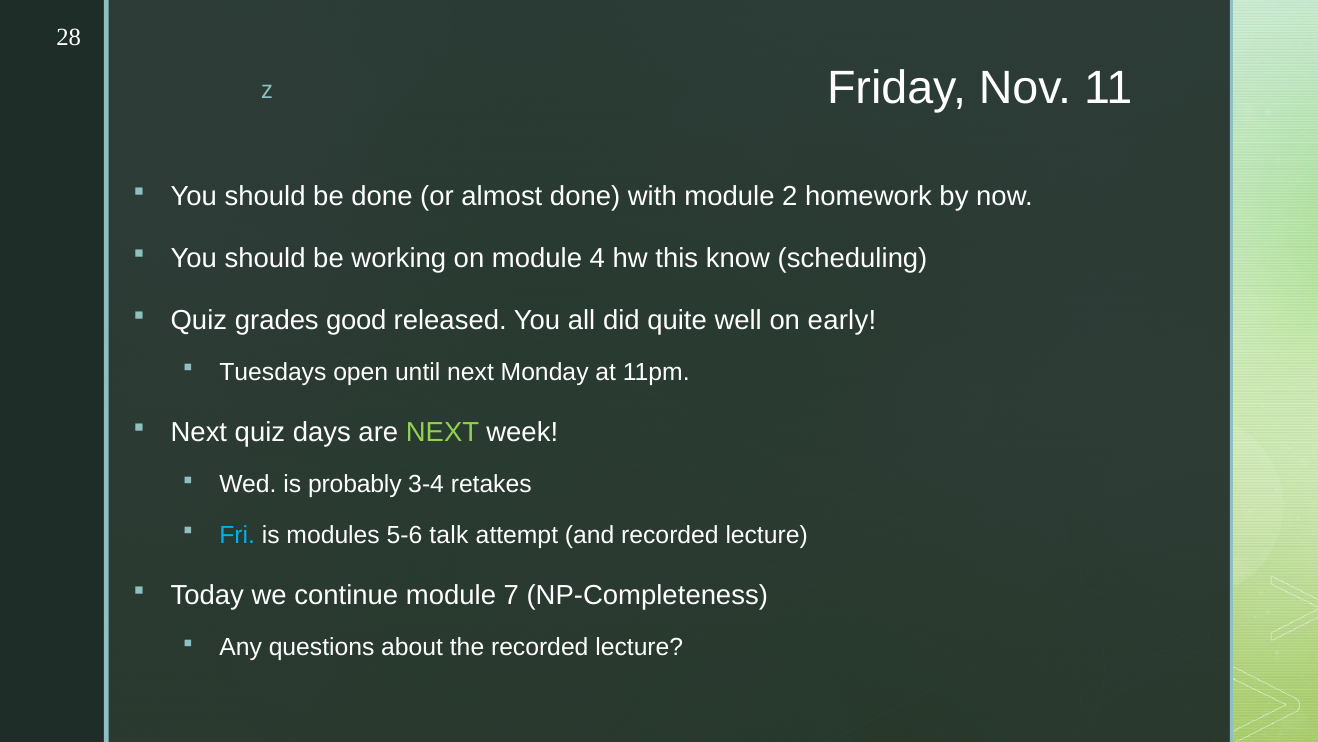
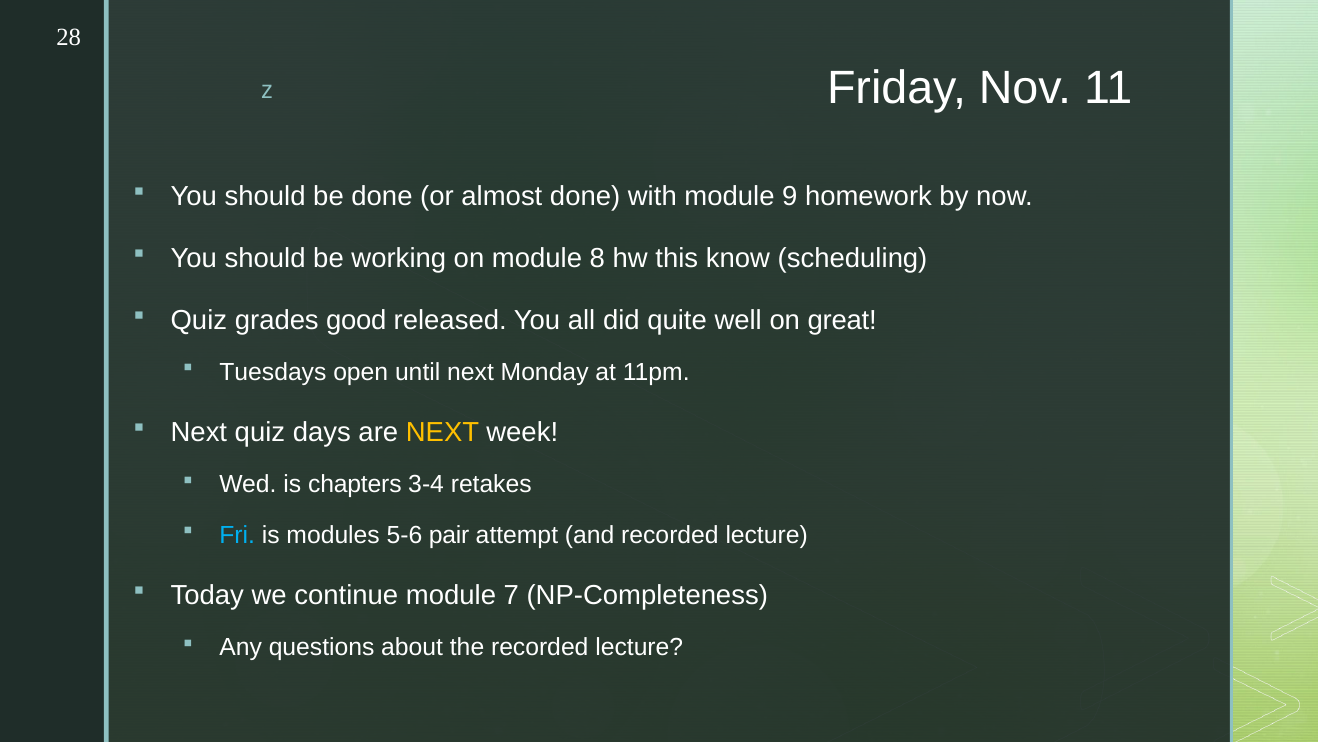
2: 2 -> 9
4: 4 -> 8
early: early -> great
NEXT at (442, 432) colour: light green -> yellow
probably: probably -> chapters
talk: talk -> pair
